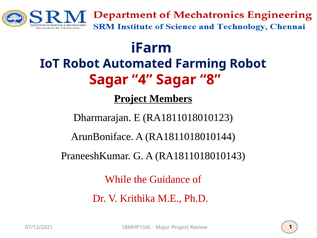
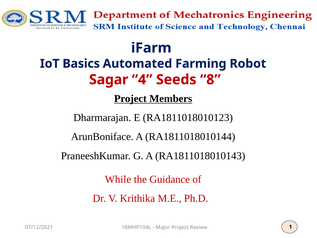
IoT Robot: Robot -> Basics
4 Sagar: Sagar -> Seeds
